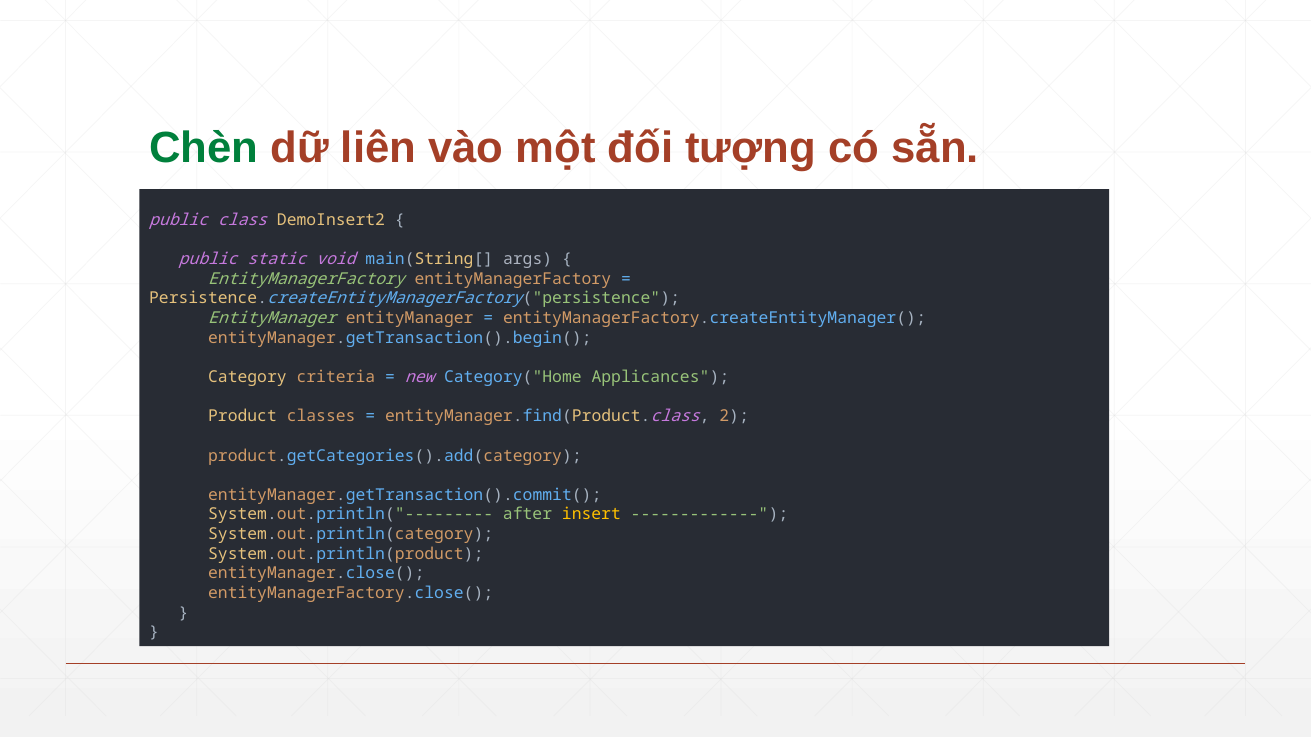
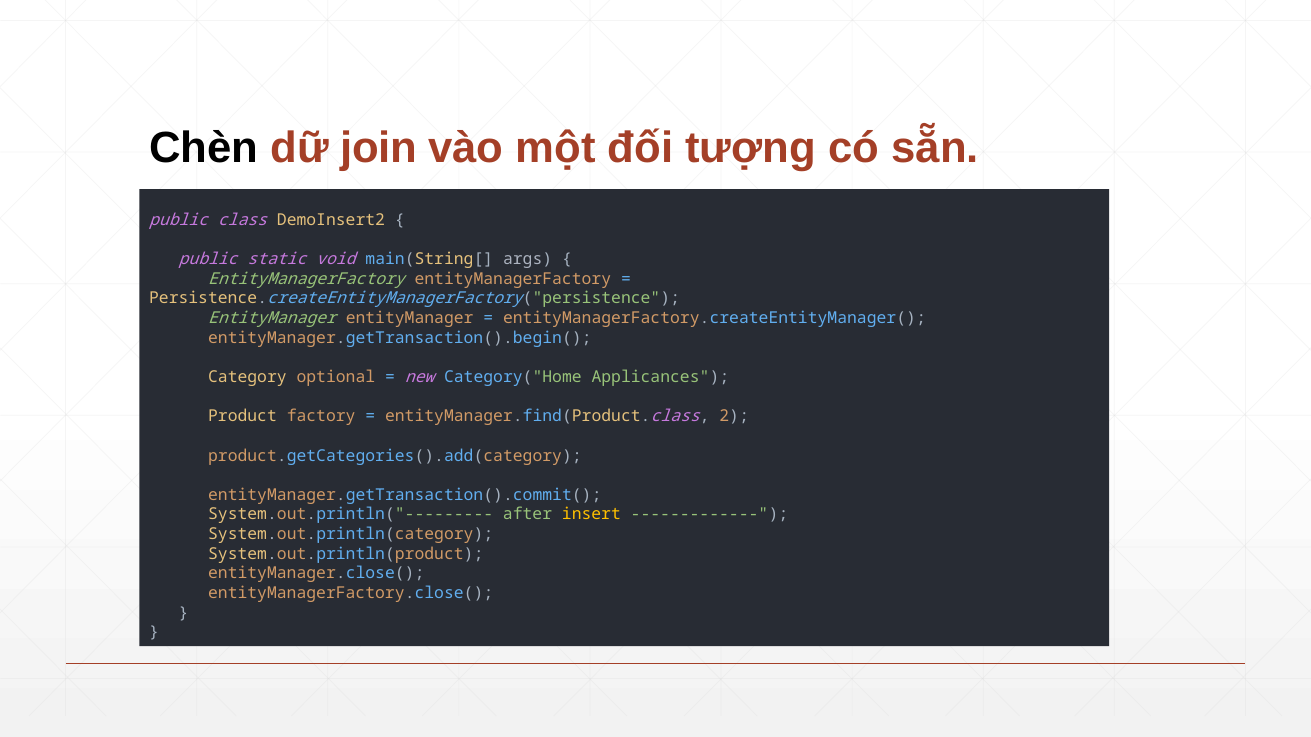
Chèn colour: green -> black
liên: liên -> join
criteria: criteria -> optional
classes: classes -> factory
